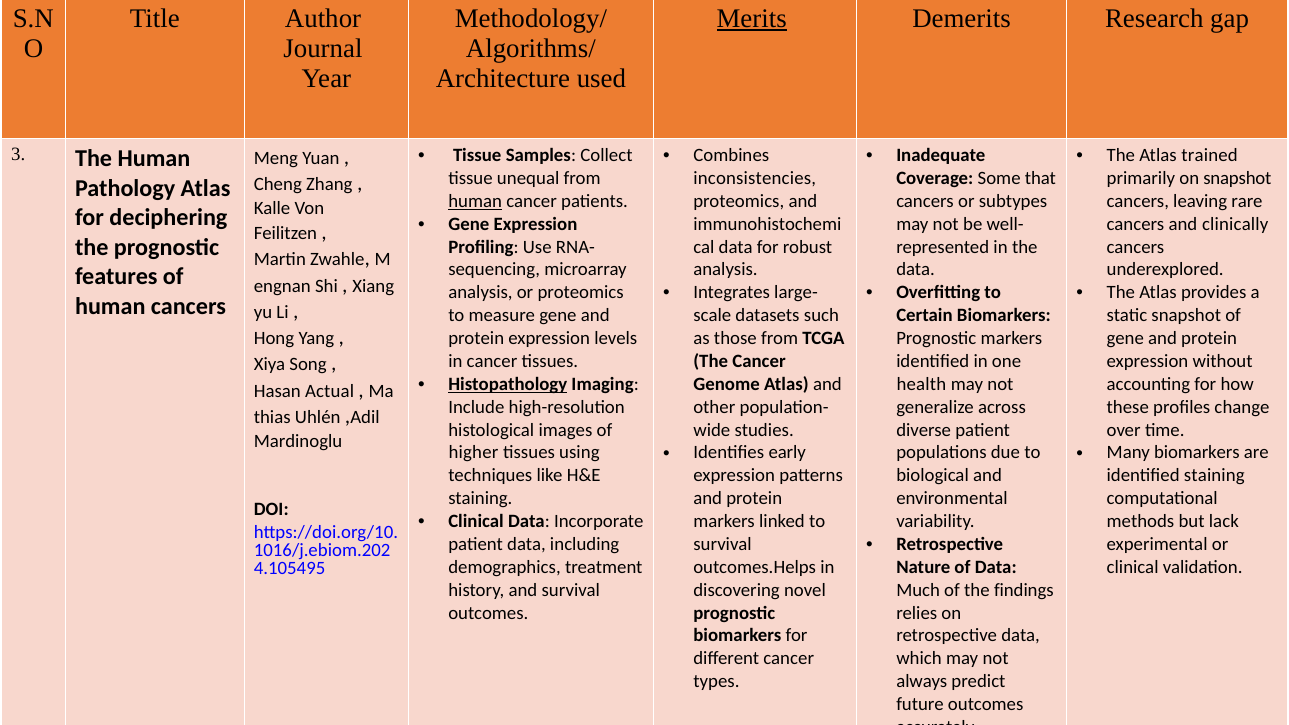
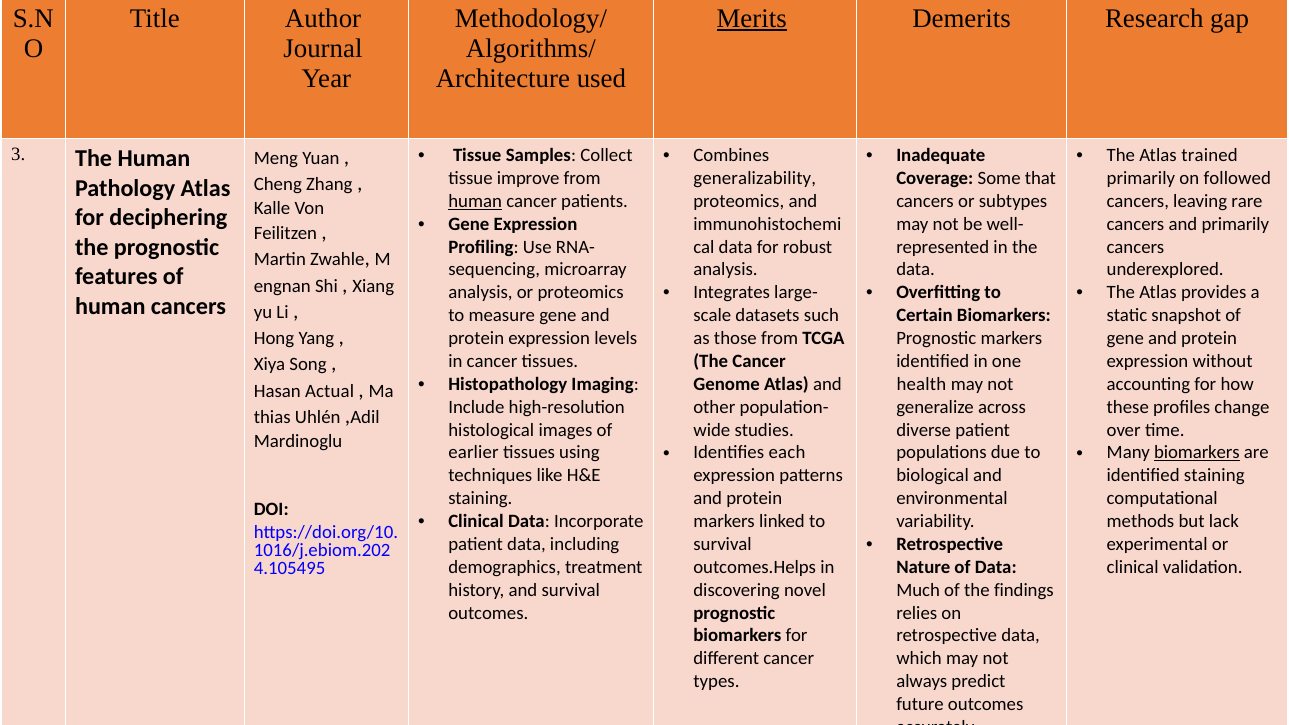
unequal: unequal -> improve
inconsistencies: inconsistencies -> generalizability
on snapshot: snapshot -> followed
and clinically: clinically -> primarily
Histopathology underline: present -> none
early: early -> each
biomarkers at (1197, 453) underline: none -> present
higher: higher -> earlier
